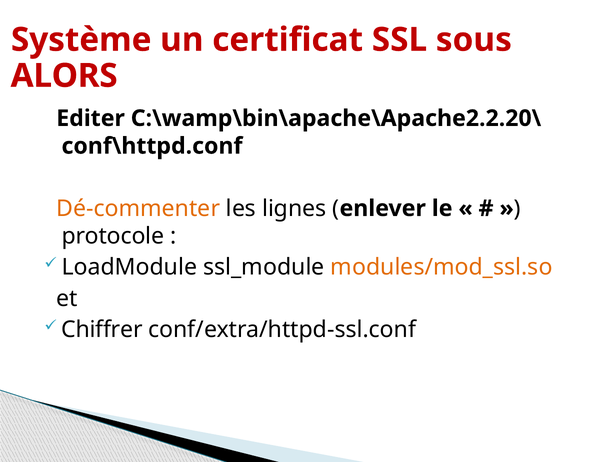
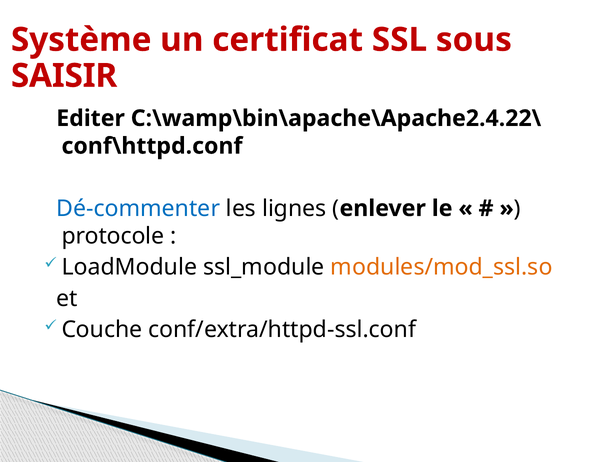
ALORS: ALORS -> SAISIR
C:\wamp\bin\apache\Apache2.2.20\: C:\wamp\bin\apache\Apache2.2.20\ -> C:\wamp\bin\apache\Apache2.4.22\
Dé-commenter colour: orange -> blue
Chiffrer: Chiffrer -> Couche
